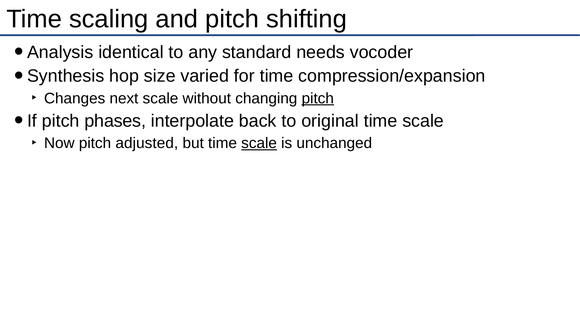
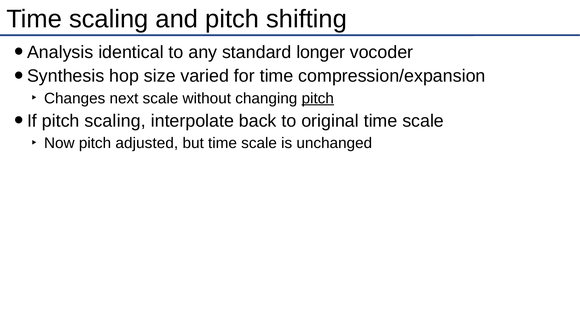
needs: needs -> longer
pitch phases: phases -> scaling
scale at (259, 143) underline: present -> none
